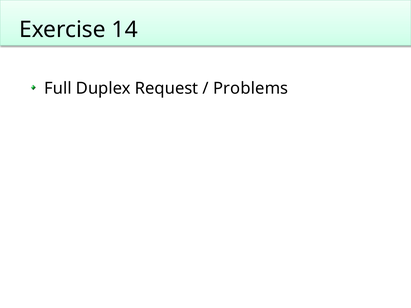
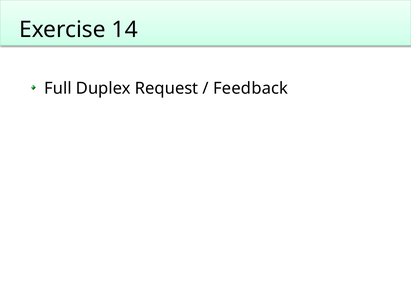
Problems: Problems -> Feedback
